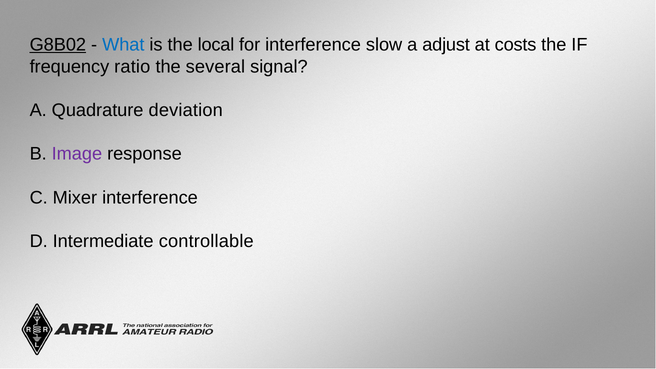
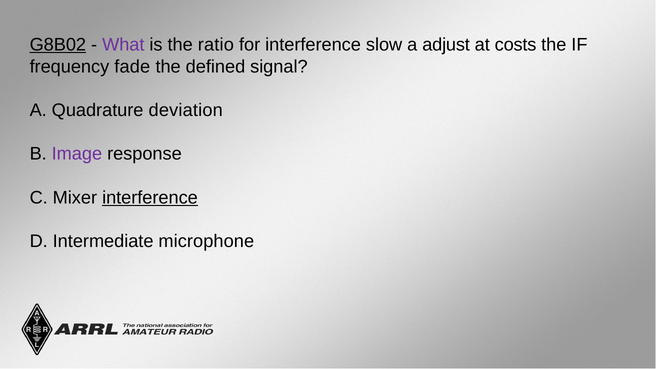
What colour: blue -> purple
local: local -> ratio
ratio: ratio -> fade
several: several -> defined
interference at (150, 198) underline: none -> present
controllable: controllable -> microphone
